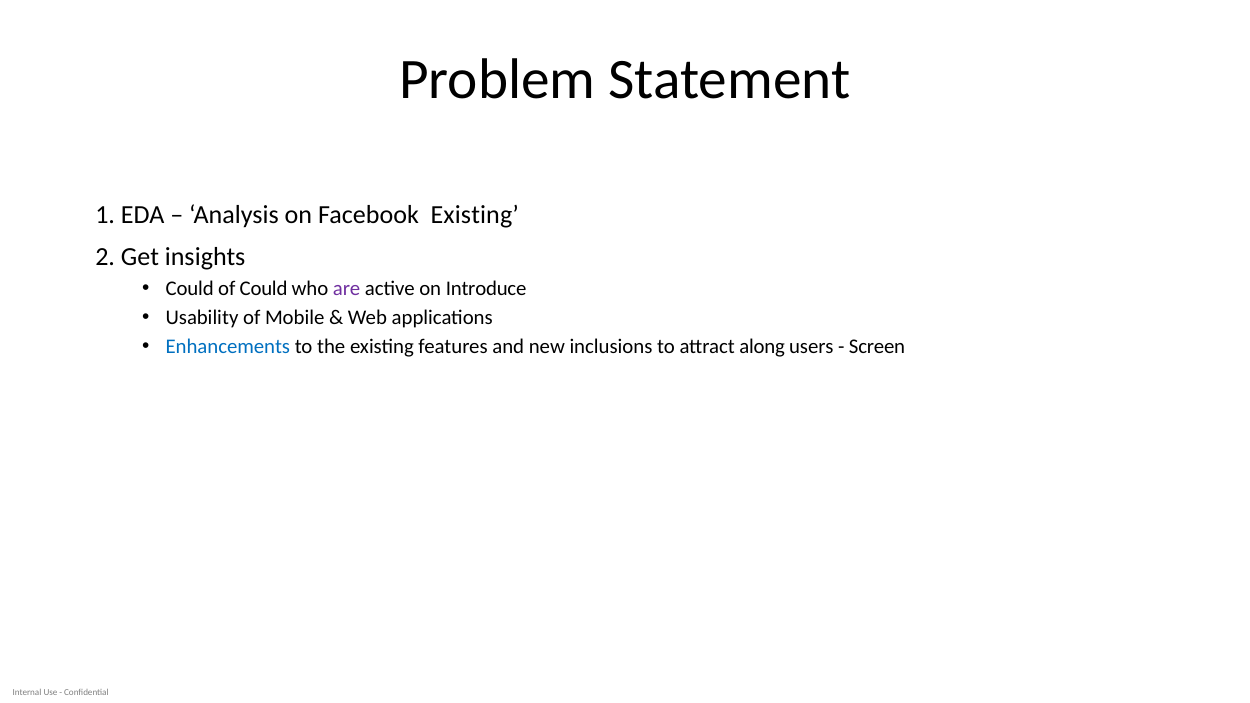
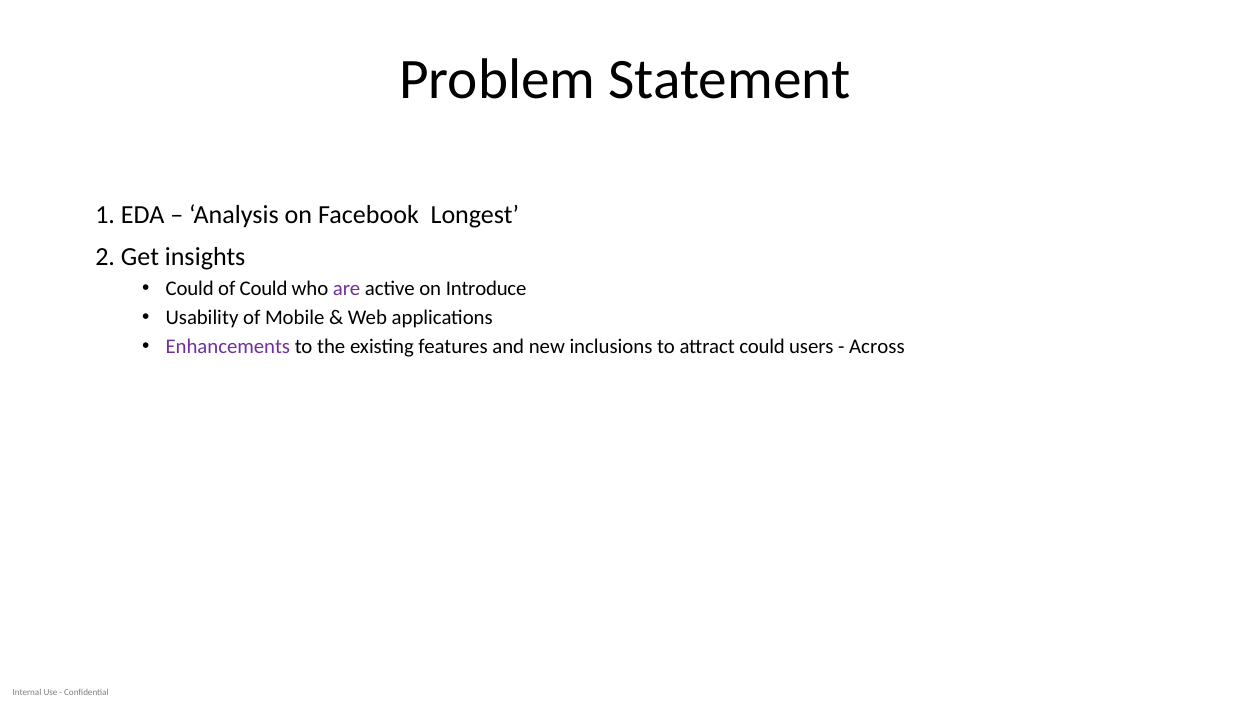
Facebook Existing: Existing -> Longest
Enhancements colour: blue -> purple
attract along: along -> could
Screen: Screen -> Across
